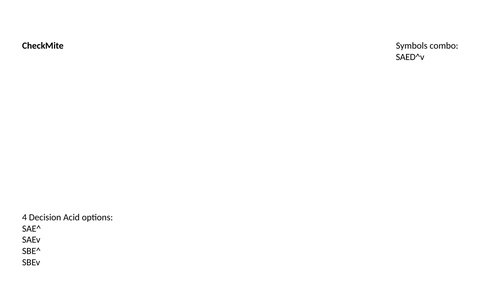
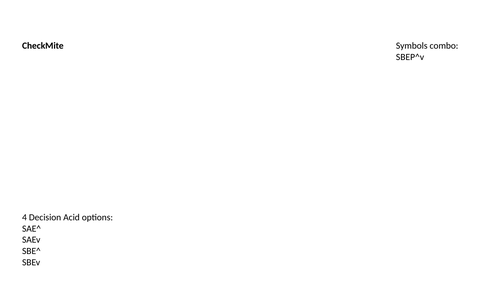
SAED^v: SAED^v -> SBEP^v
